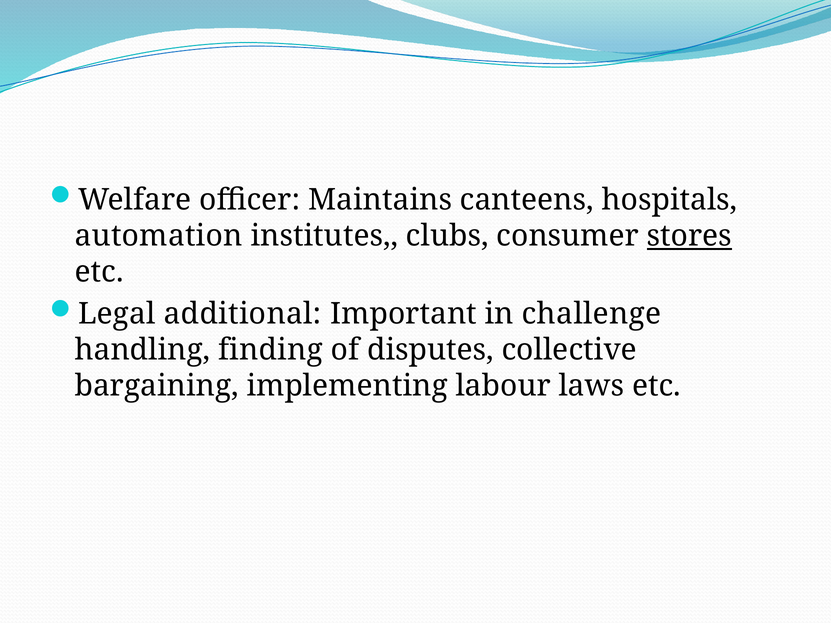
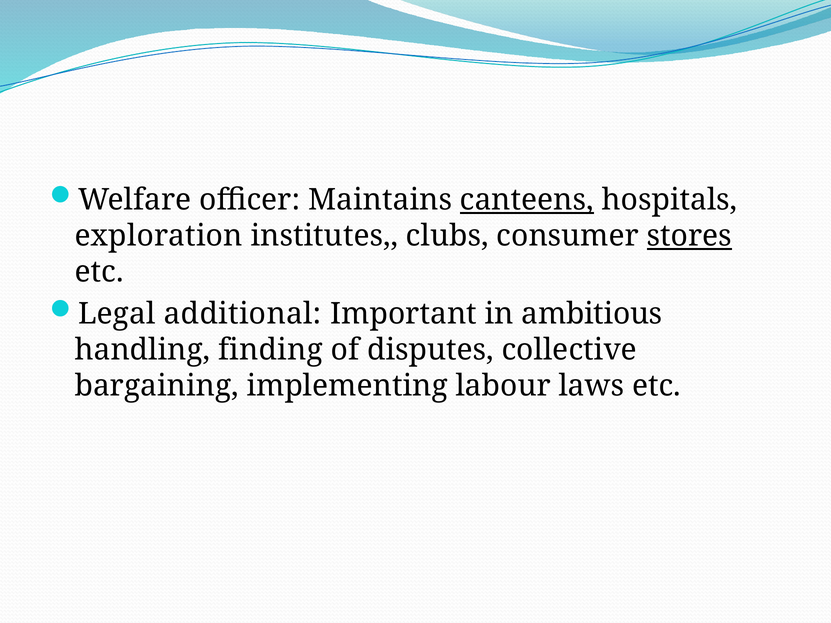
canteens underline: none -> present
automation: automation -> exploration
challenge: challenge -> ambitious
